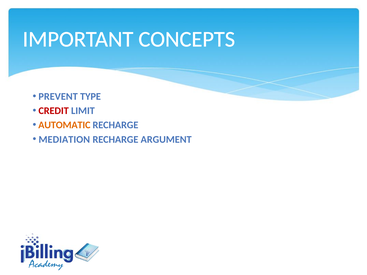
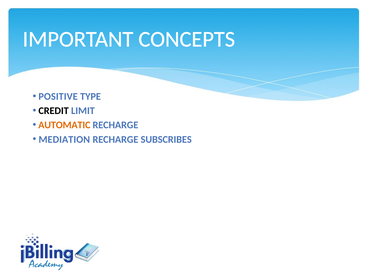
PREVENT: PREVENT -> POSITIVE
CREDIT colour: red -> black
ARGUMENT: ARGUMENT -> SUBSCRIBES
